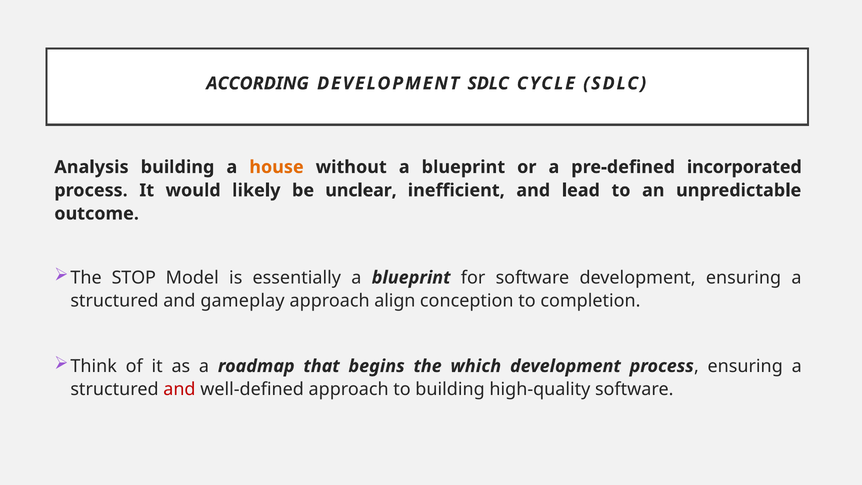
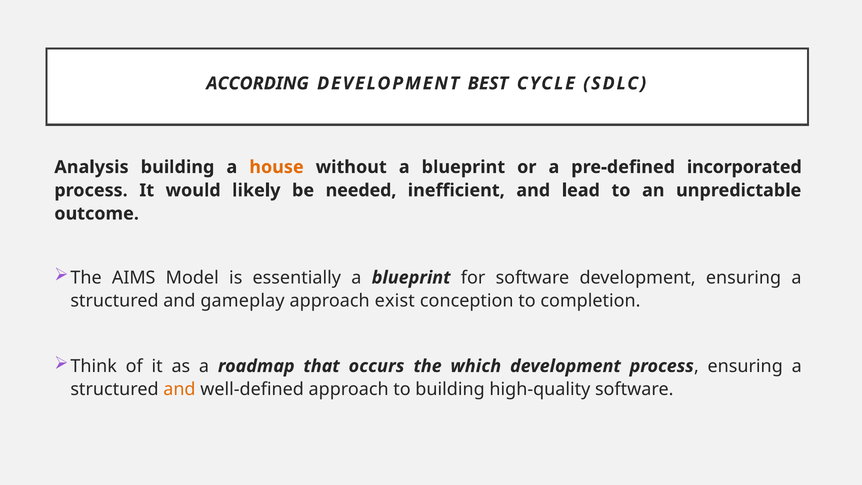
DEVELOPMENT SDLC: SDLC -> BEST
unclear: unclear -> needed
STOP: STOP -> AIMS
align: align -> exist
begins: begins -> occurs
and at (179, 389) colour: red -> orange
